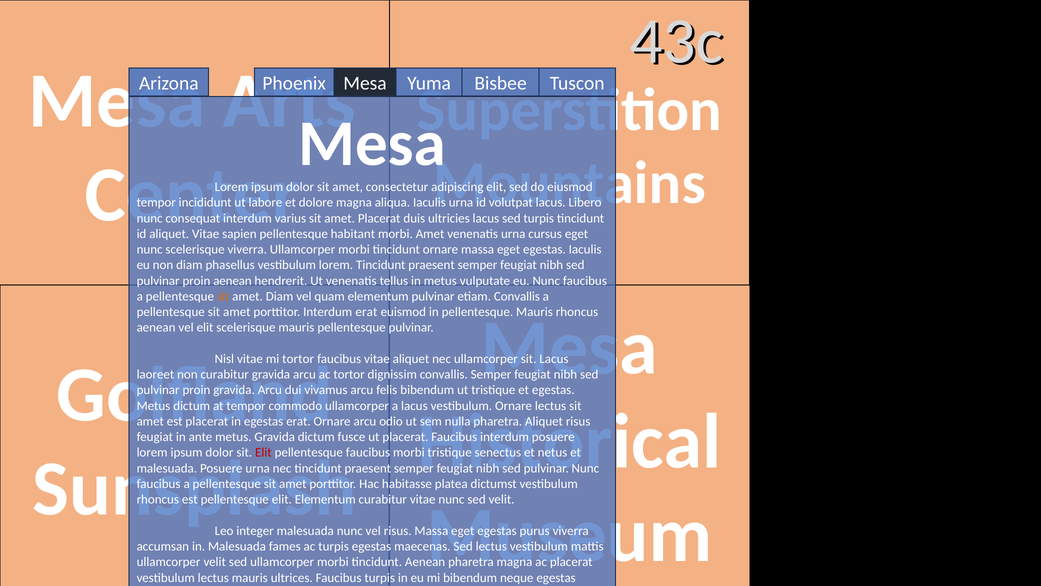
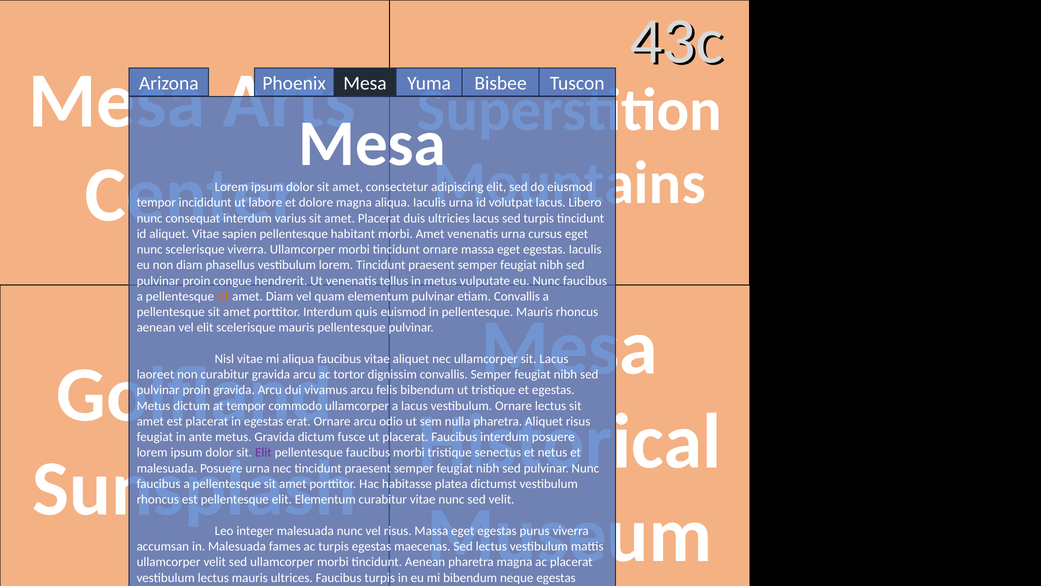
proin aenean: aenean -> congue
Interdum erat: erat -> quis
mi tortor: tortor -> aliqua
Elit at (263, 452) colour: red -> purple
